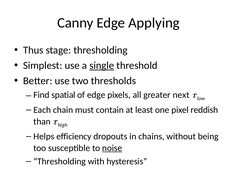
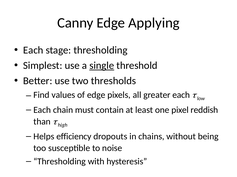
Thus at (33, 50): Thus -> Each
spatial: spatial -> values
greater next: next -> each
noise underline: present -> none
